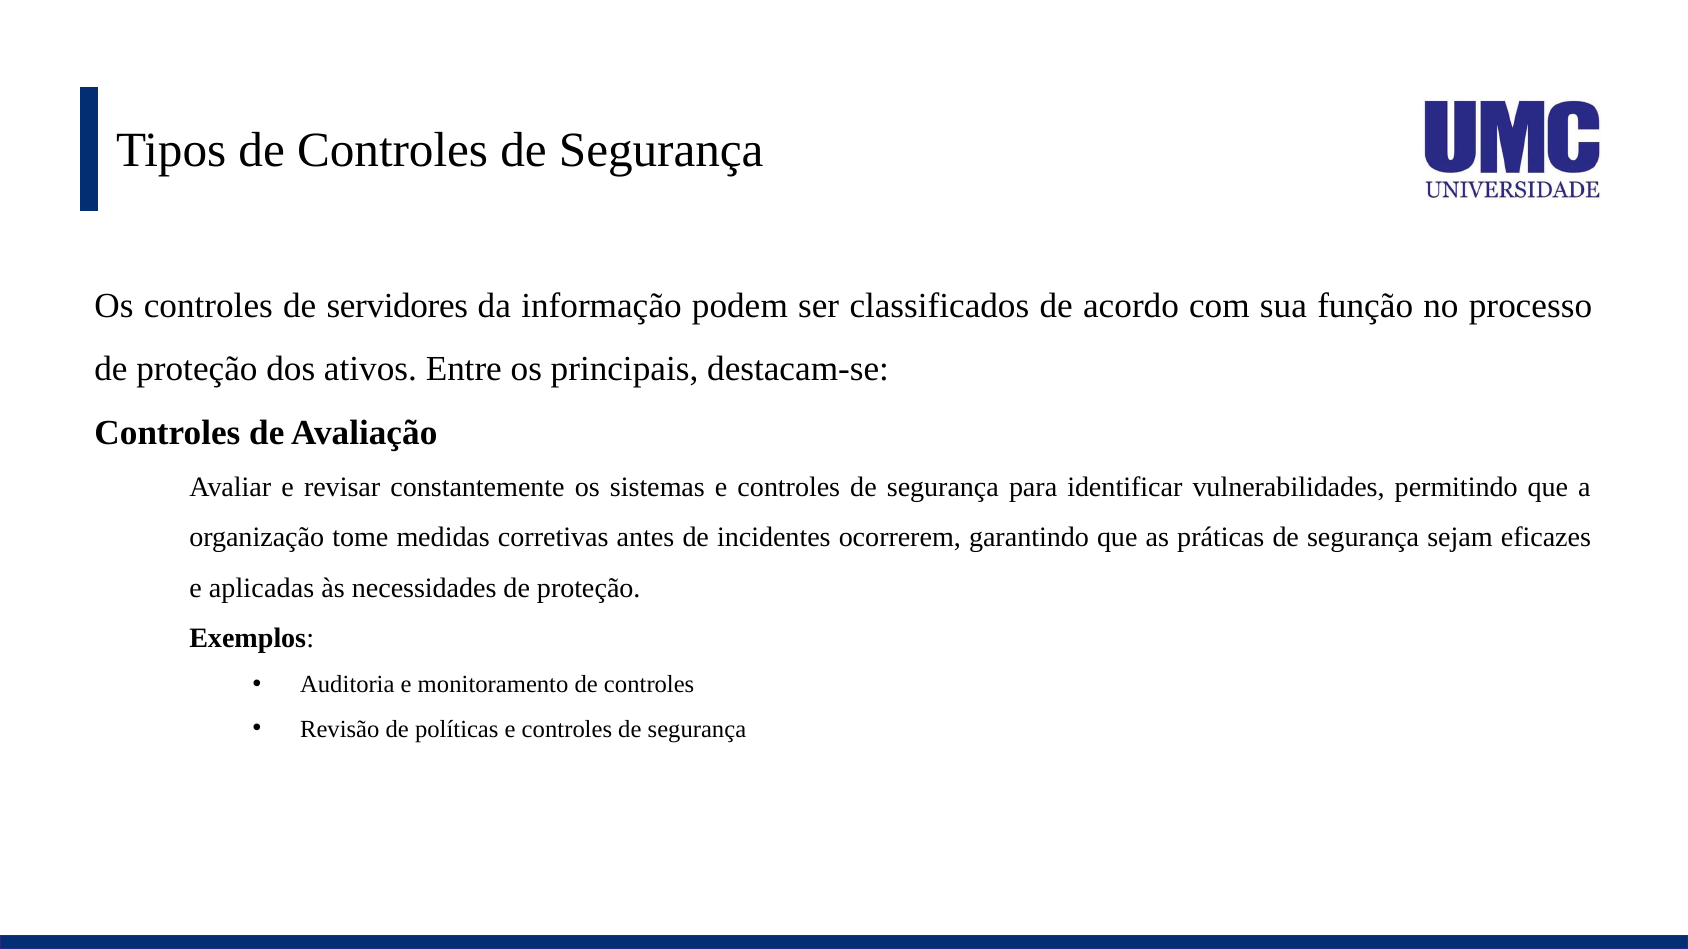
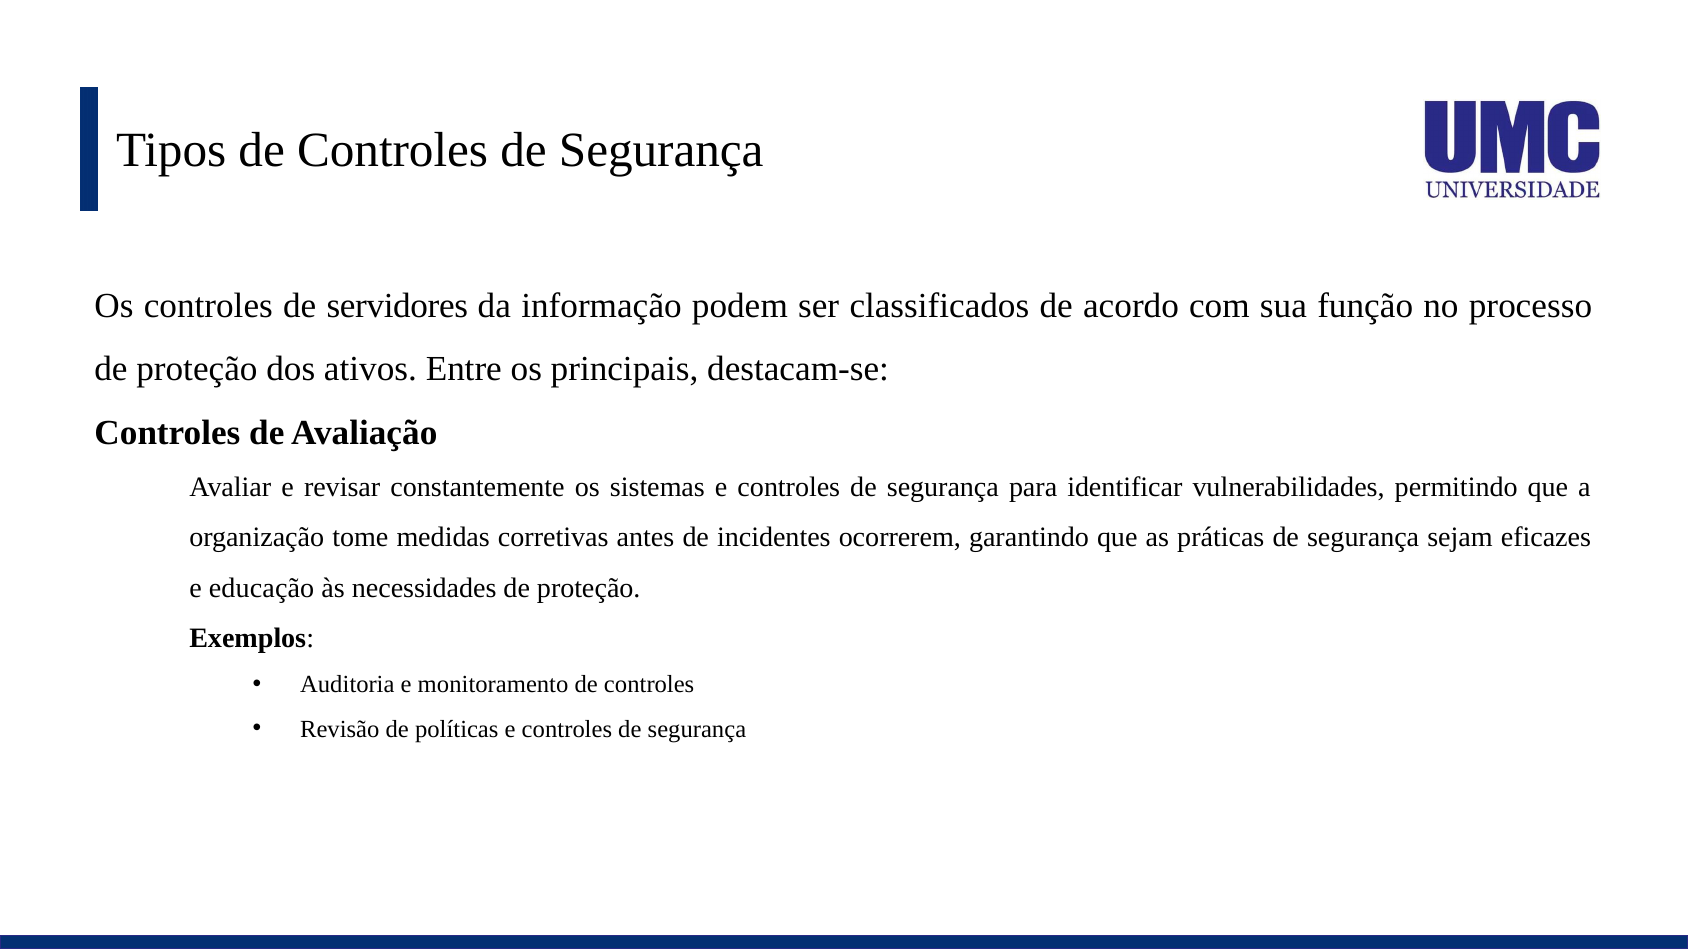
aplicadas: aplicadas -> educação
